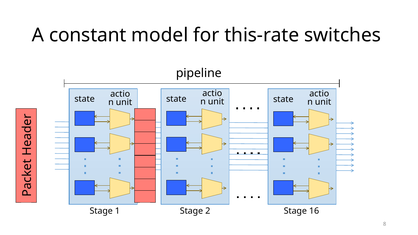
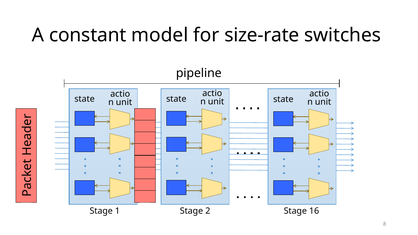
this-rate: this-rate -> size-rate
